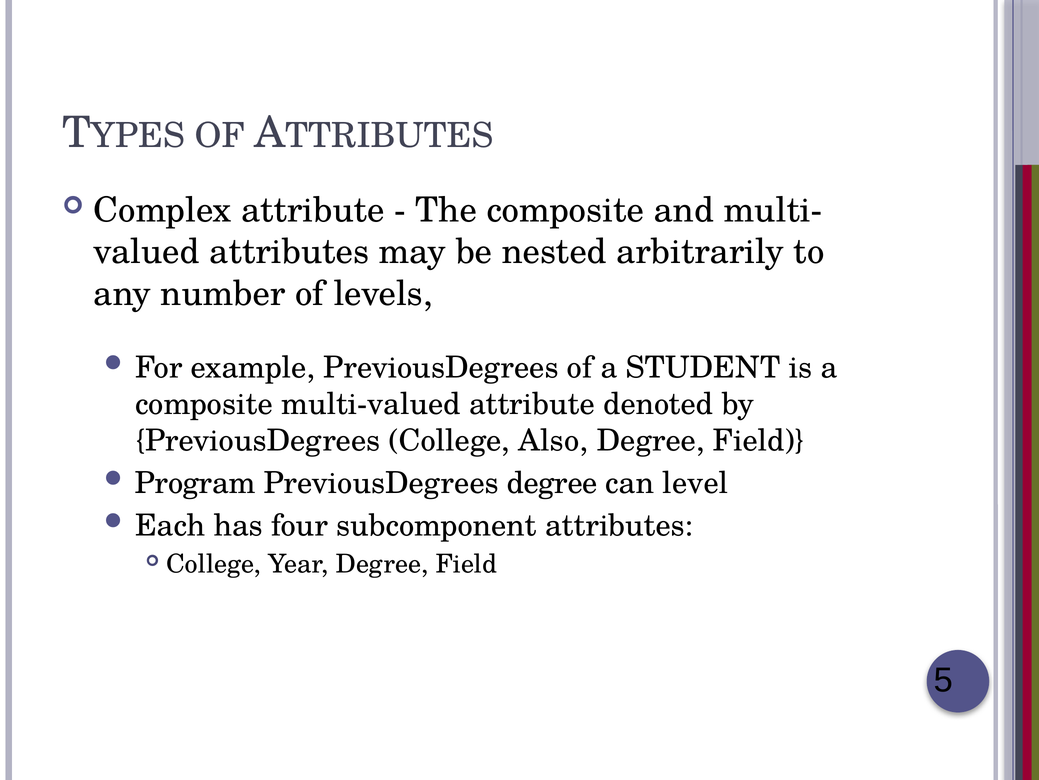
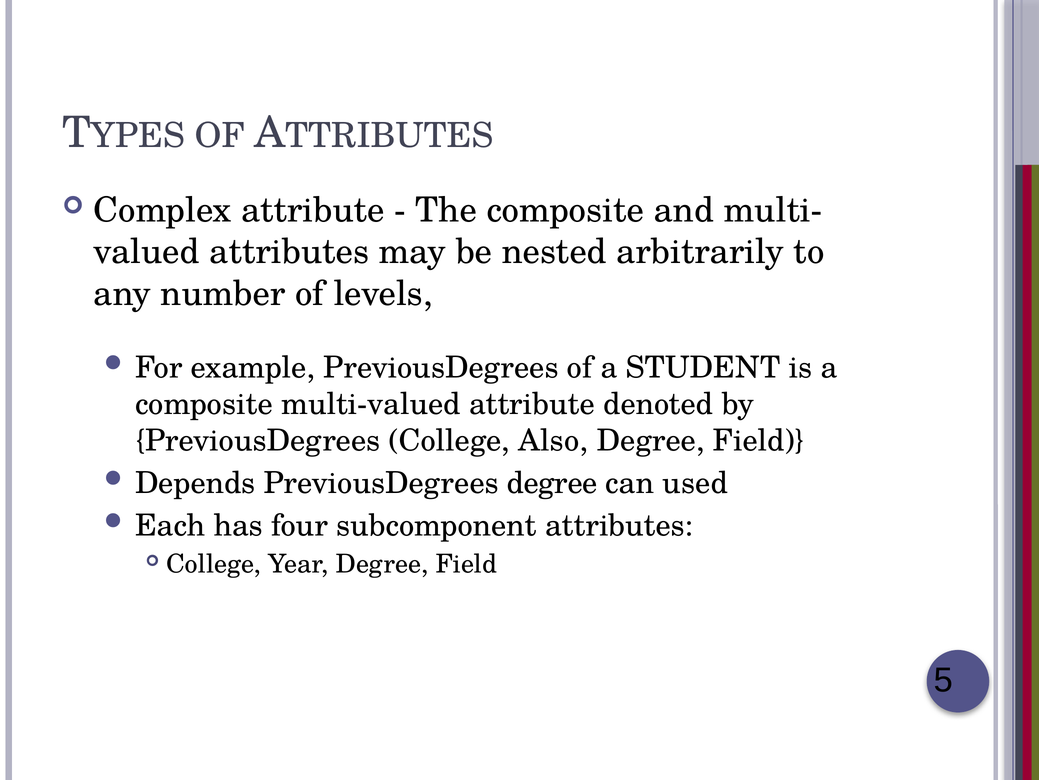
Program: Program -> Depends
level: level -> used
